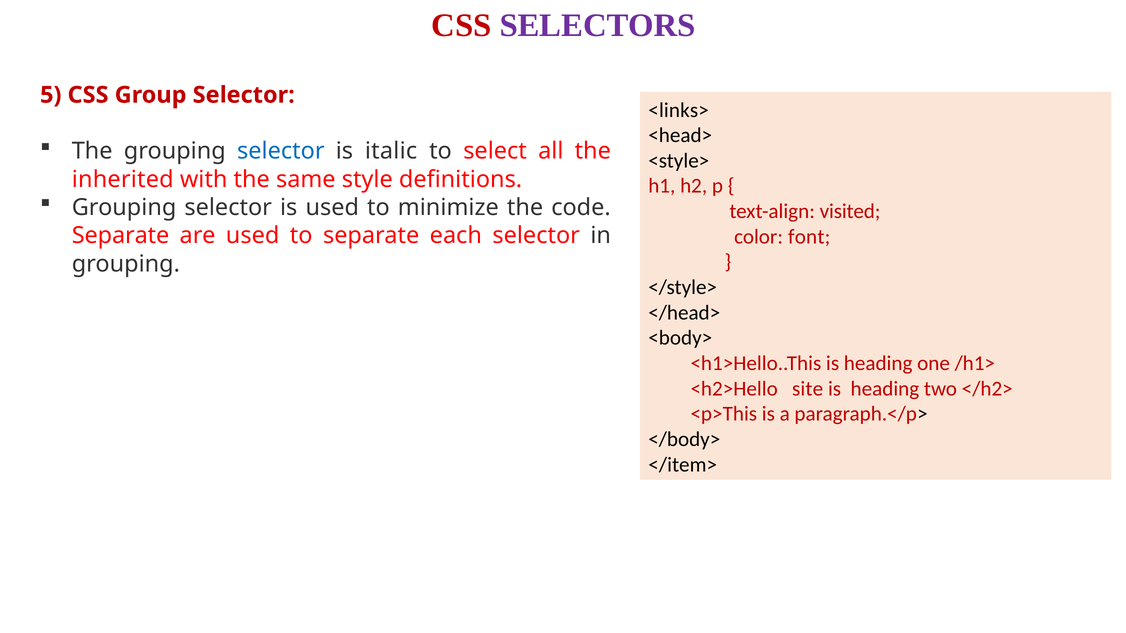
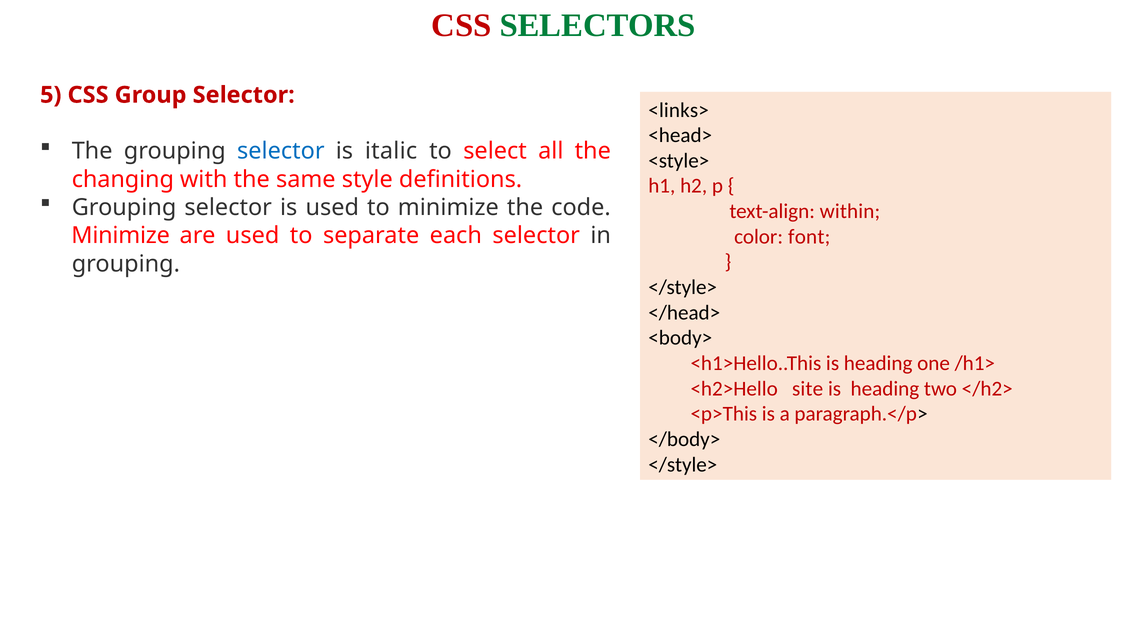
SELECTORS colour: purple -> green
inherited: inherited -> changing
visited: visited -> within
Separate at (121, 236): Separate -> Minimize
</item> at (683, 465): </item> -> </style>
